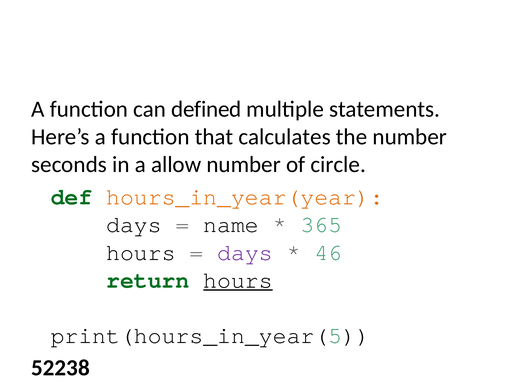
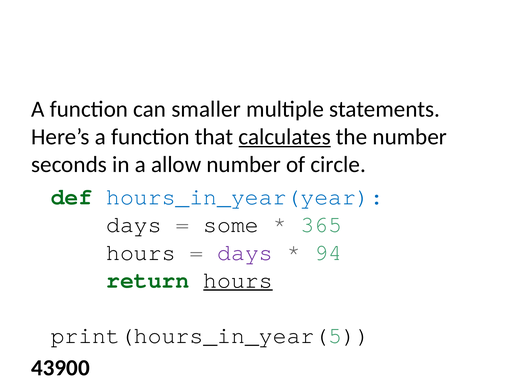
defined: defined -> smaller
calculates underline: none -> present
hours_in_year(year colour: orange -> blue
name: name -> some
46: 46 -> 94
52238: 52238 -> 43900
